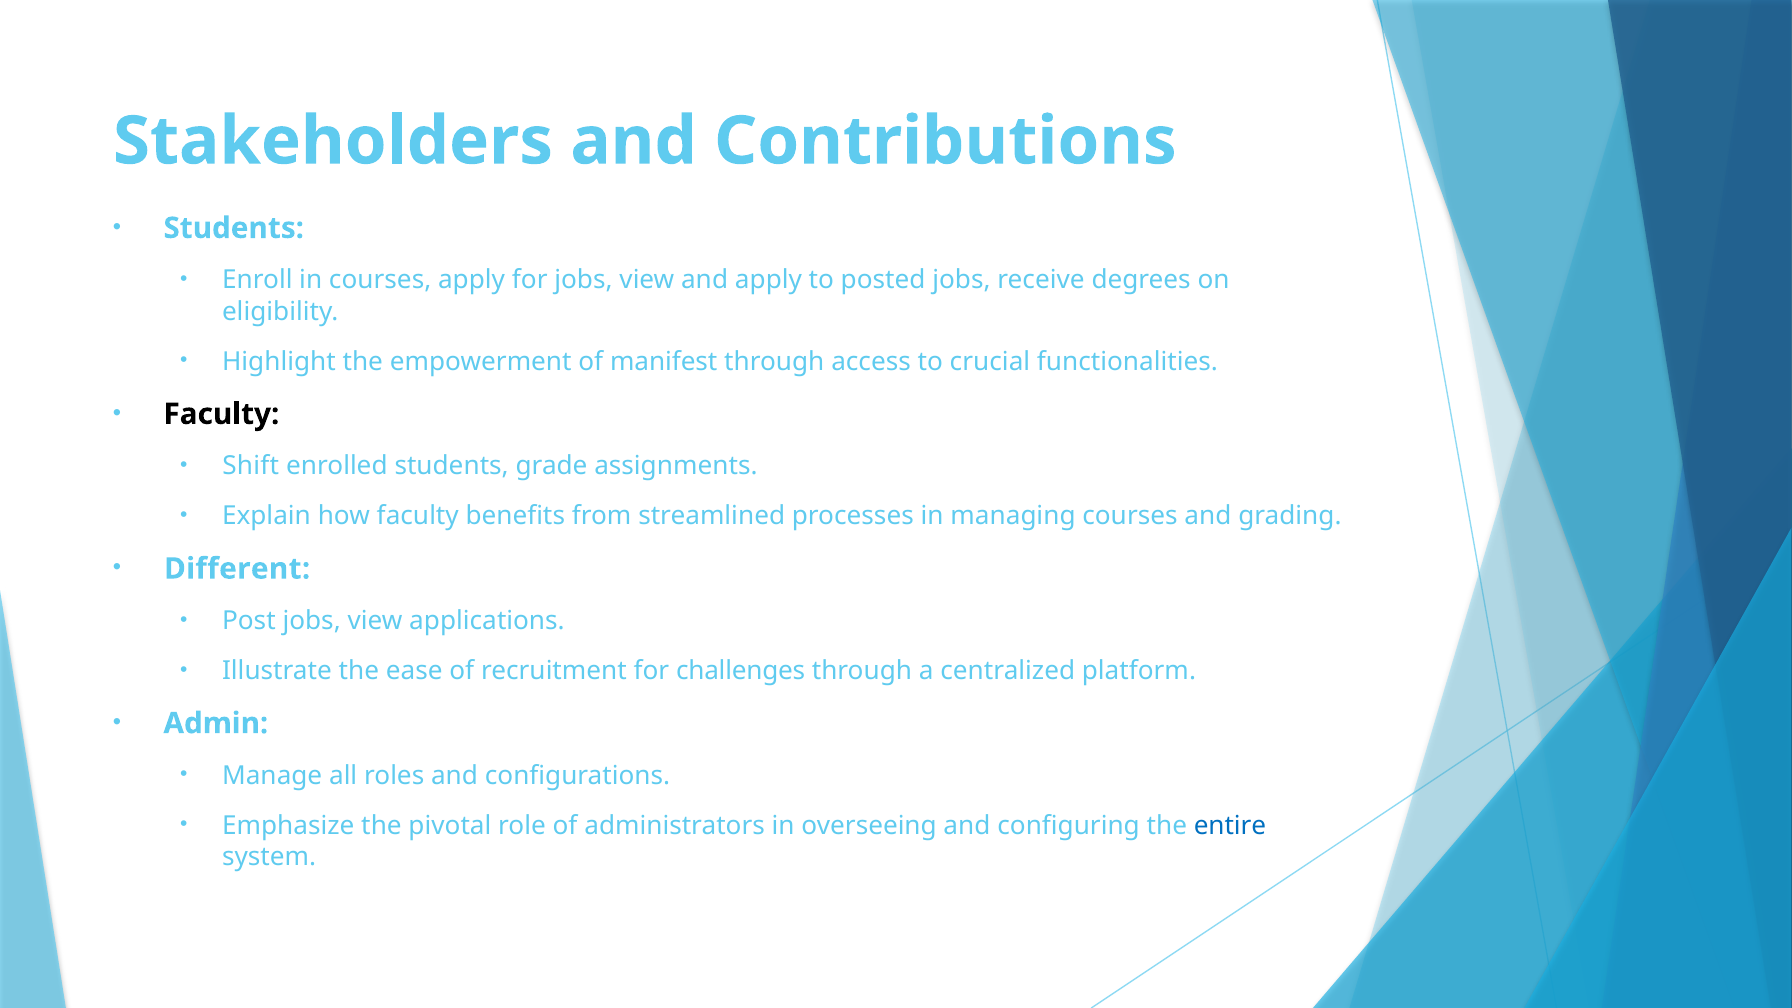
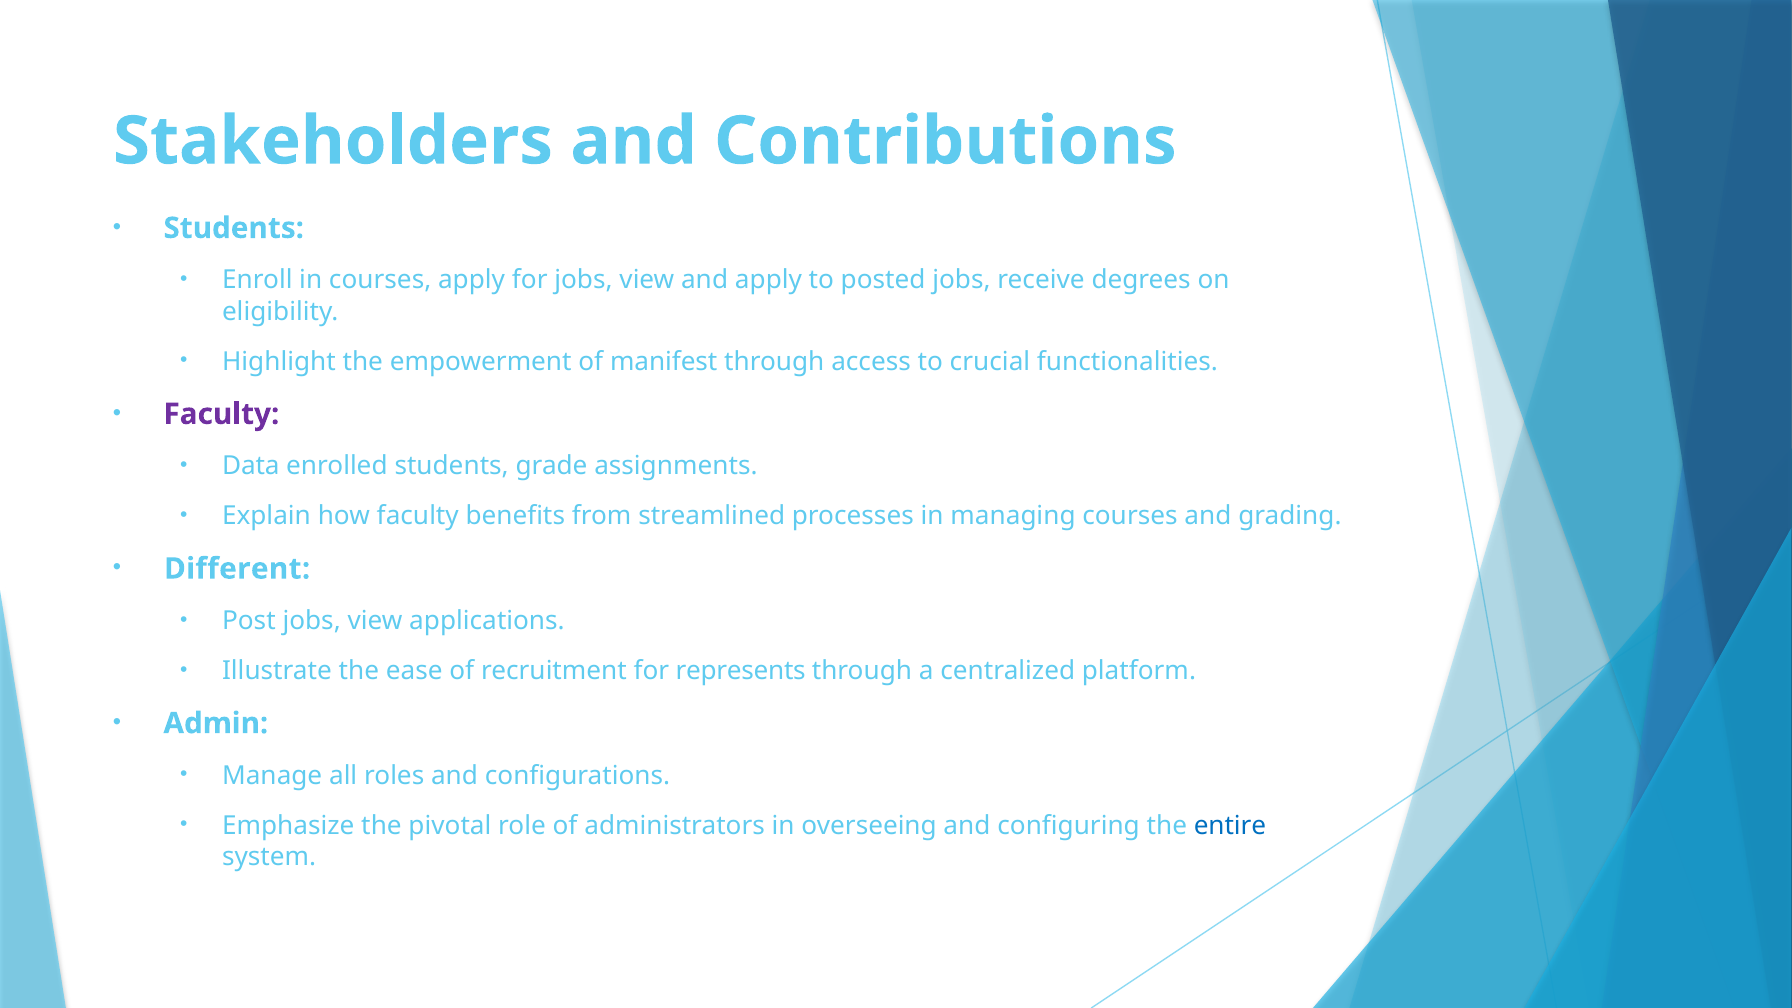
Faculty at (221, 414) colour: black -> purple
Shift: Shift -> Data
challenges: challenges -> represents
